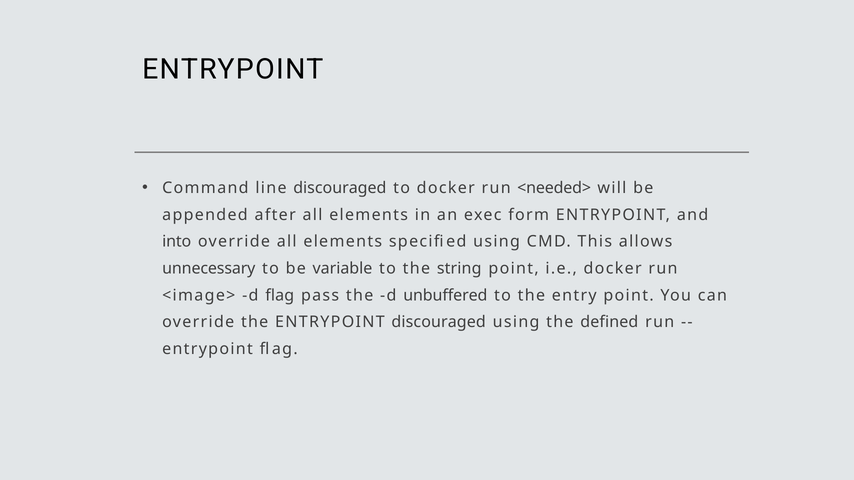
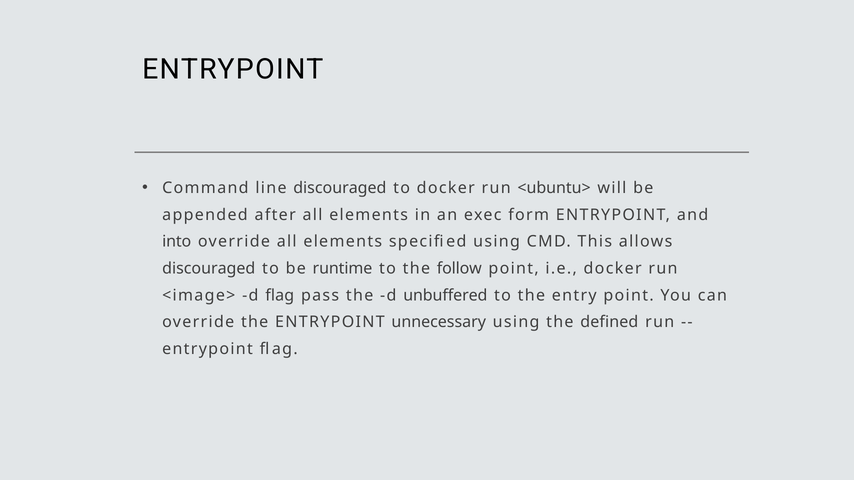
<needed>: <needed> -> <ubuntu>
unnecessary at (209, 269): unnecessary -> discouraged
variable: variable -> runtime
string: string -> follow
ENTRYPOINT discouraged: discouraged -> unnecessary
